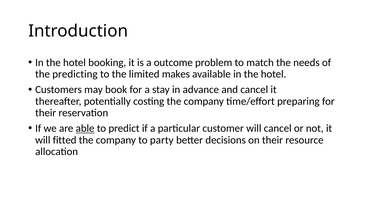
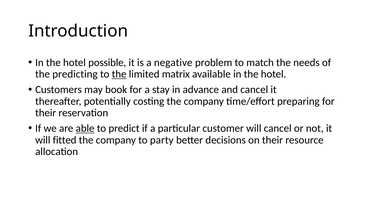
booking: booking -> possible
outcome: outcome -> negative
the at (119, 74) underline: none -> present
makes: makes -> matrix
